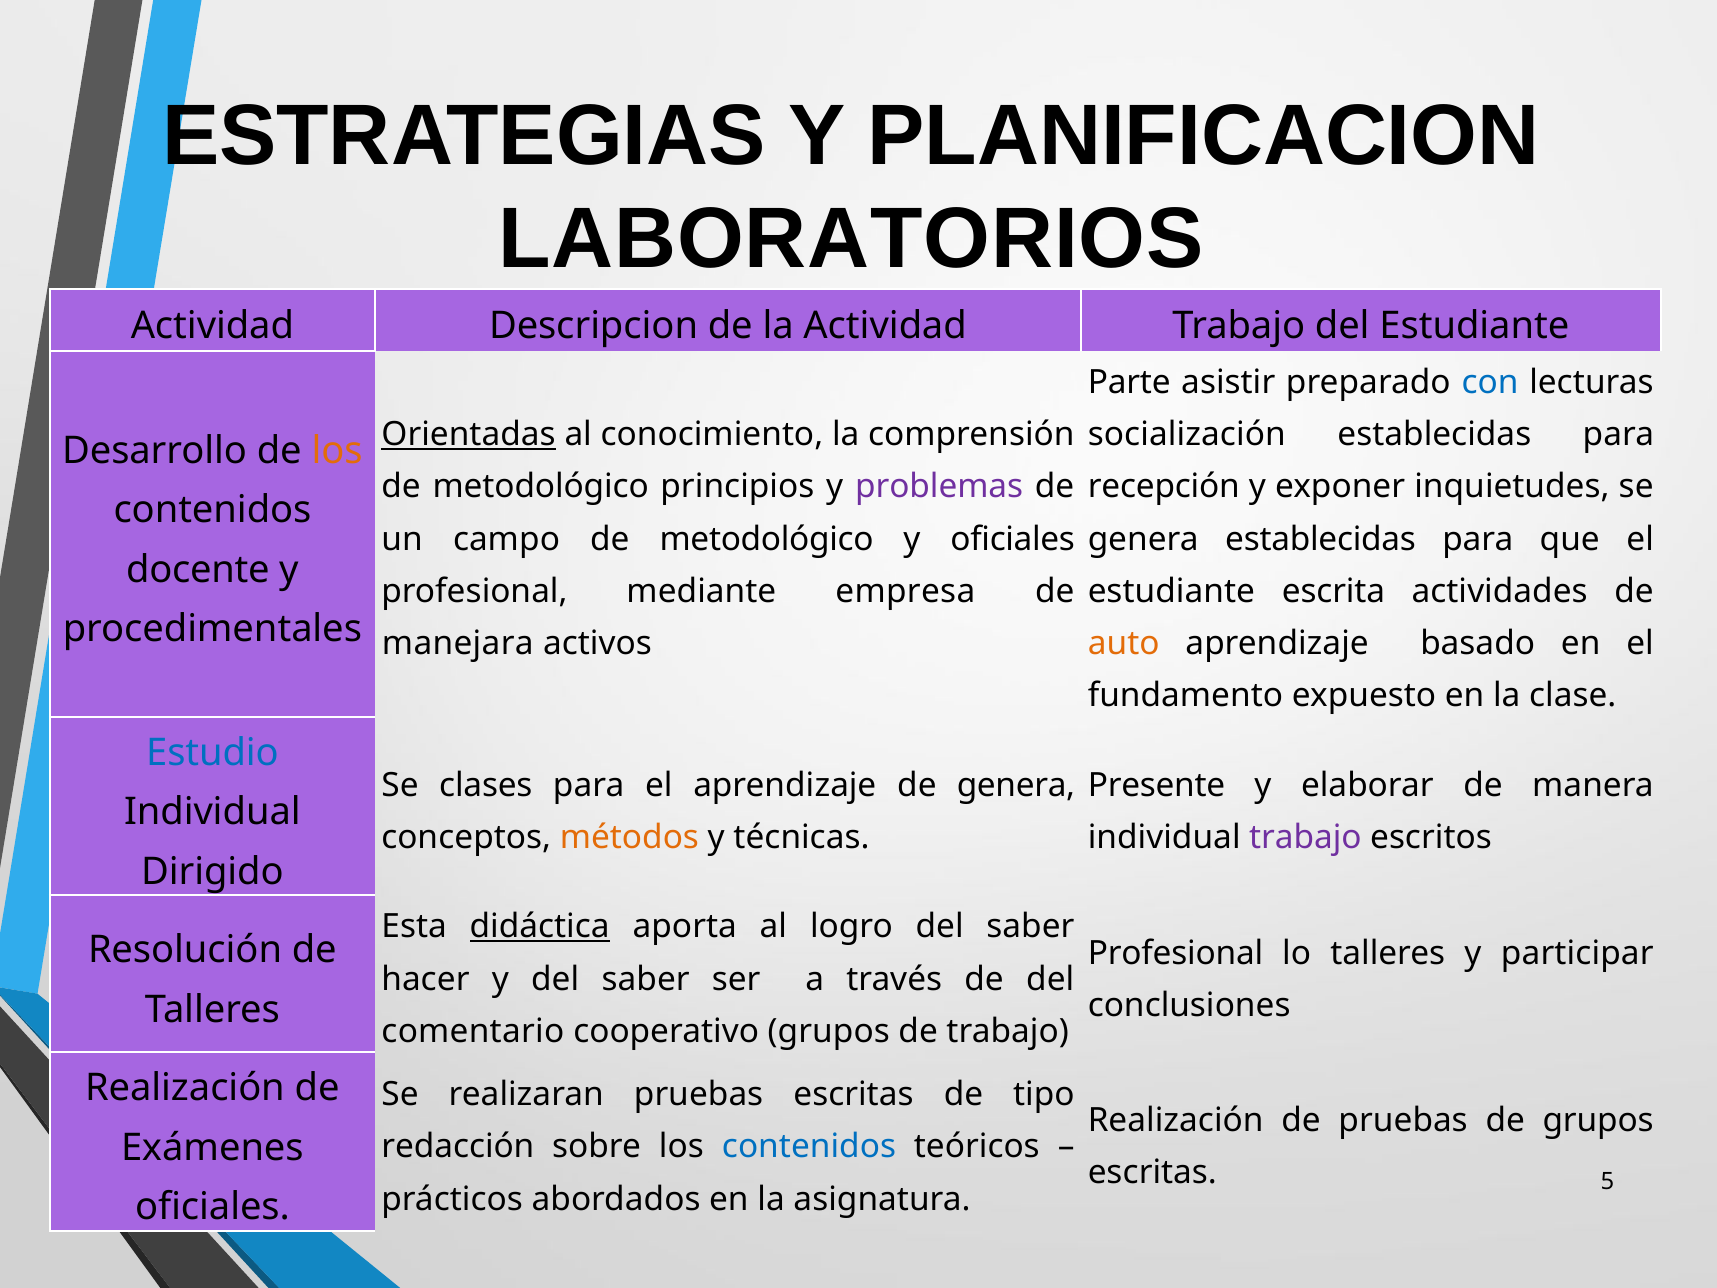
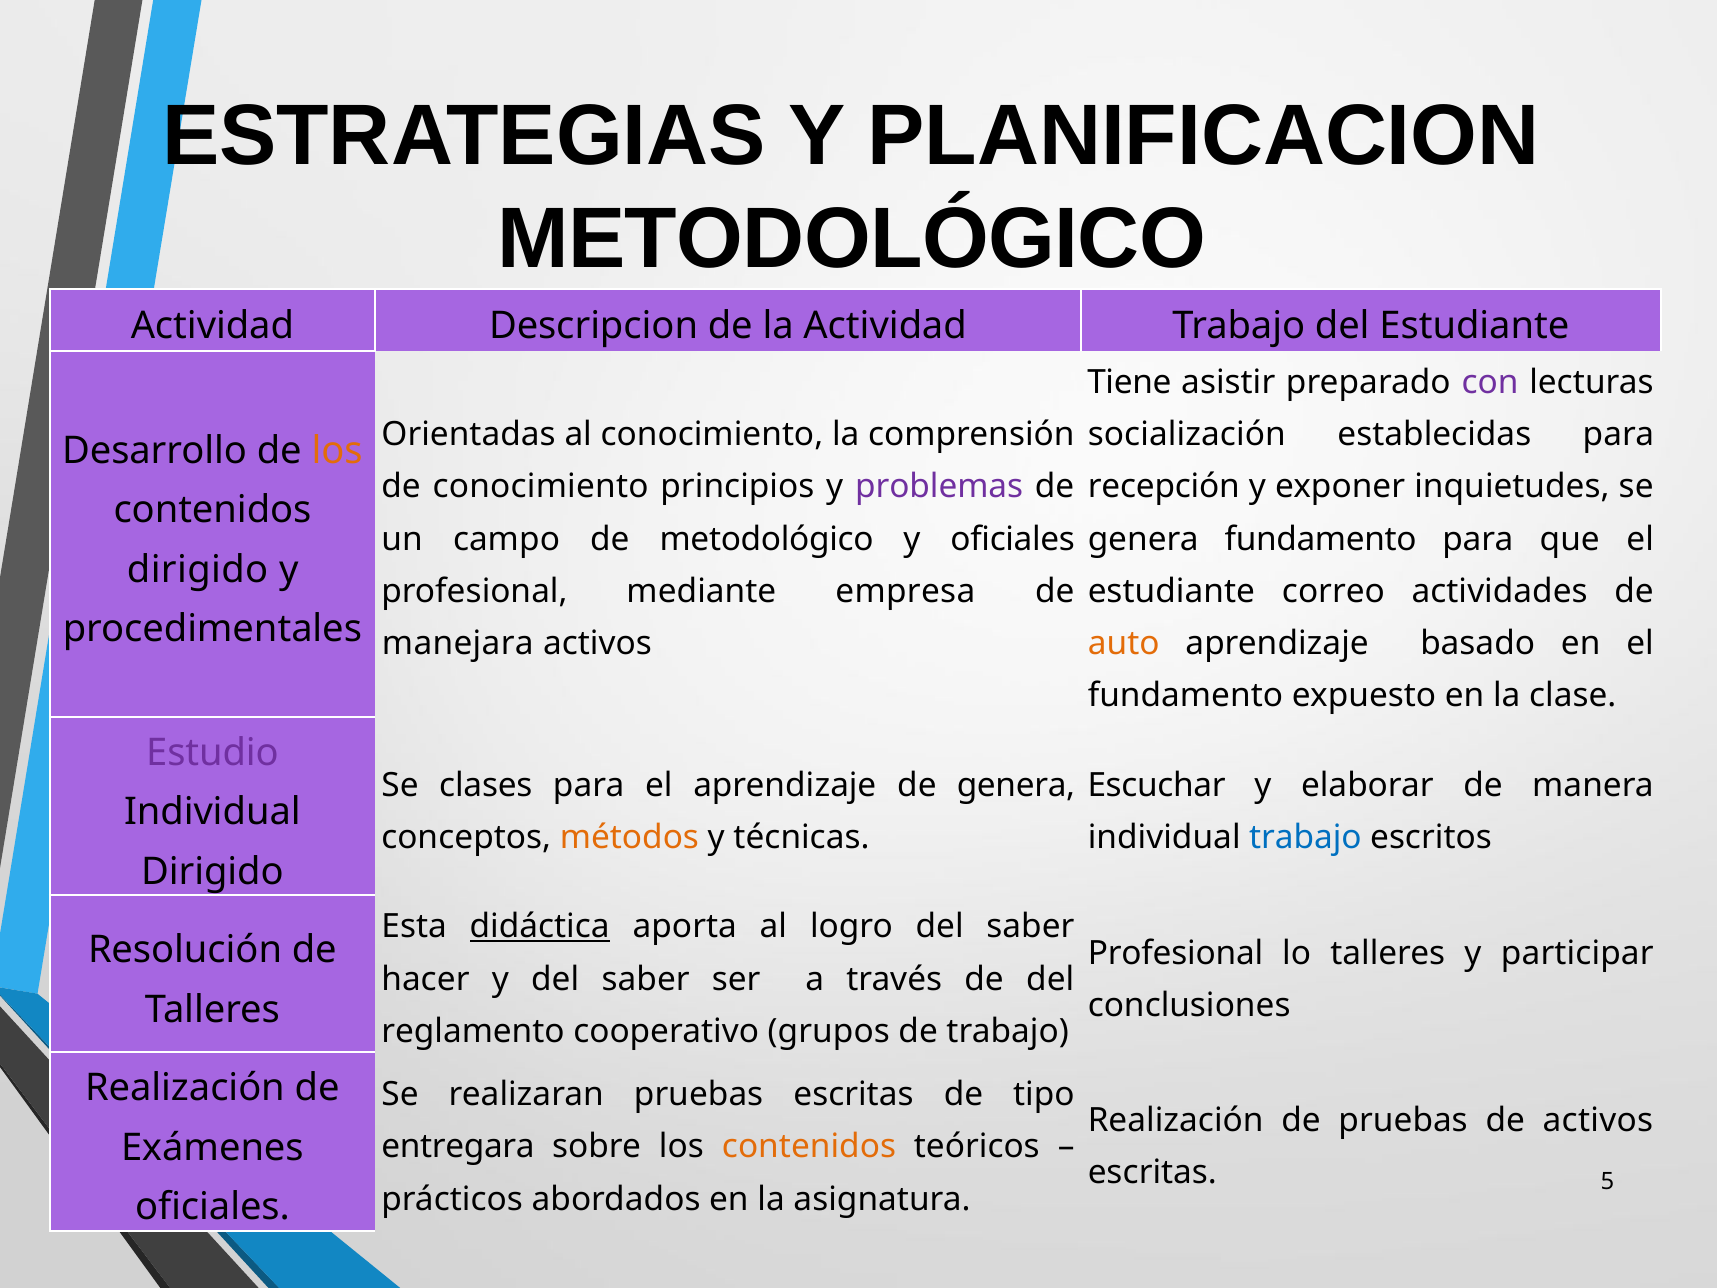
LABORATORIOS at (851, 239): LABORATORIOS -> METODOLÓGICO
Parte: Parte -> Tiene
con colour: blue -> purple
Orientadas underline: present -> none
metodológico at (541, 487): metodológico -> conocimiento
genera establecidas: establecidas -> fundamento
docente at (198, 569): docente -> dirigido
escrita: escrita -> correo
Estudio colour: blue -> purple
Presente: Presente -> Escuchar
trabajo at (1305, 837) colour: purple -> blue
comentario: comentario -> reglamento
de grupos: grupos -> activos
redacción: redacción -> entregara
contenidos at (809, 1147) colour: blue -> orange
